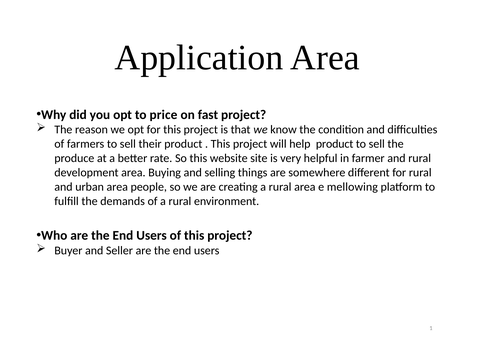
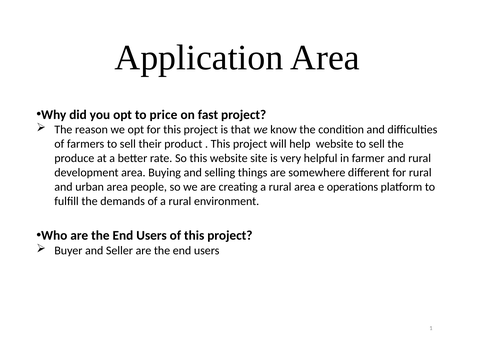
help product: product -> website
mellowing: mellowing -> operations
